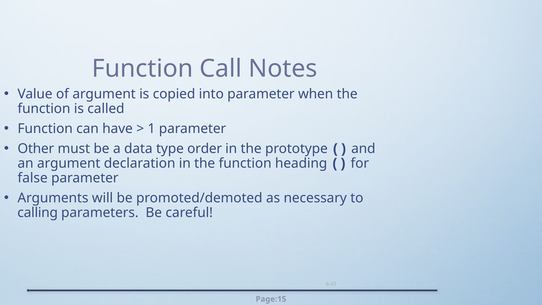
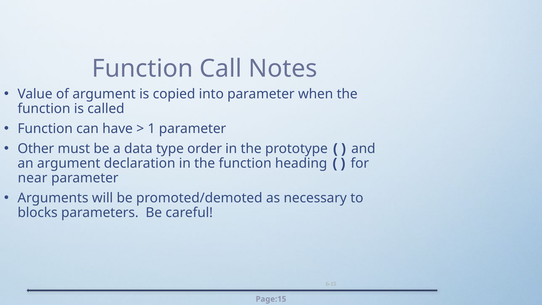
false: false -> near
calling: calling -> blocks
